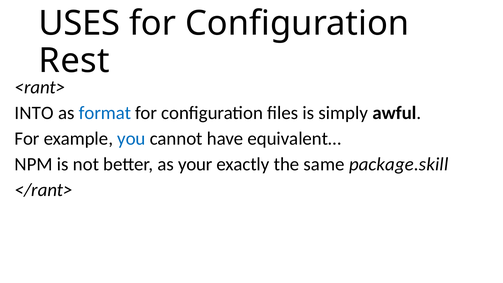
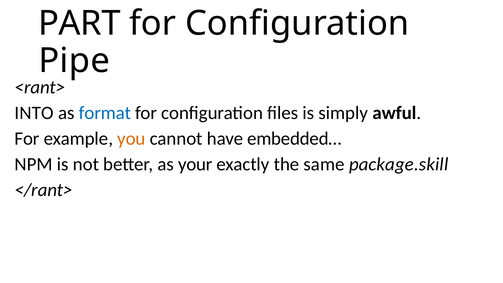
USES: USES -> PART
Rest: Rest -> Pipe
you colour: blue -> orange
equivalent…: equivalent… -> embedded…
